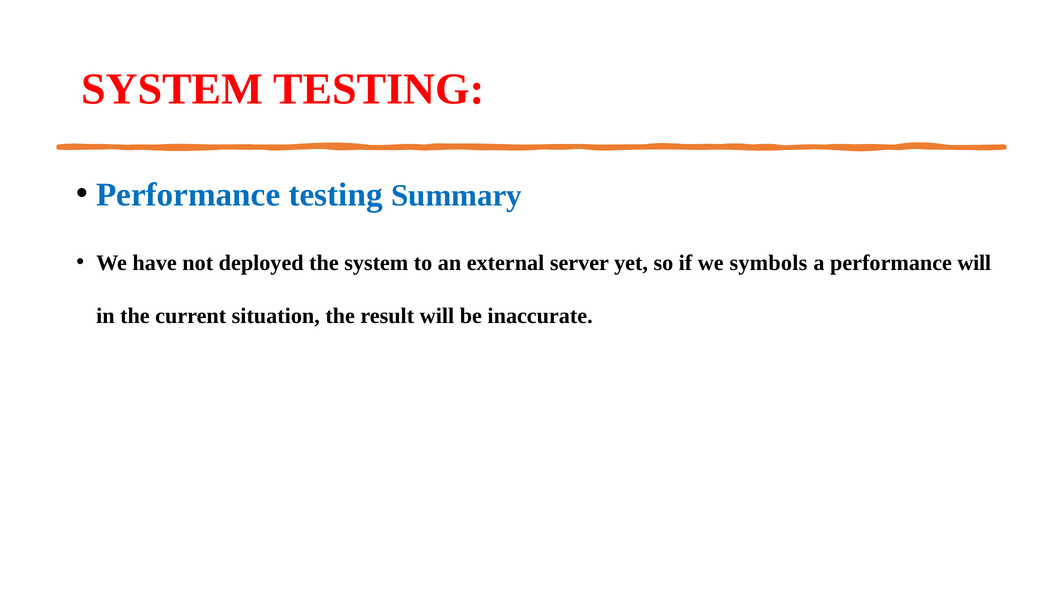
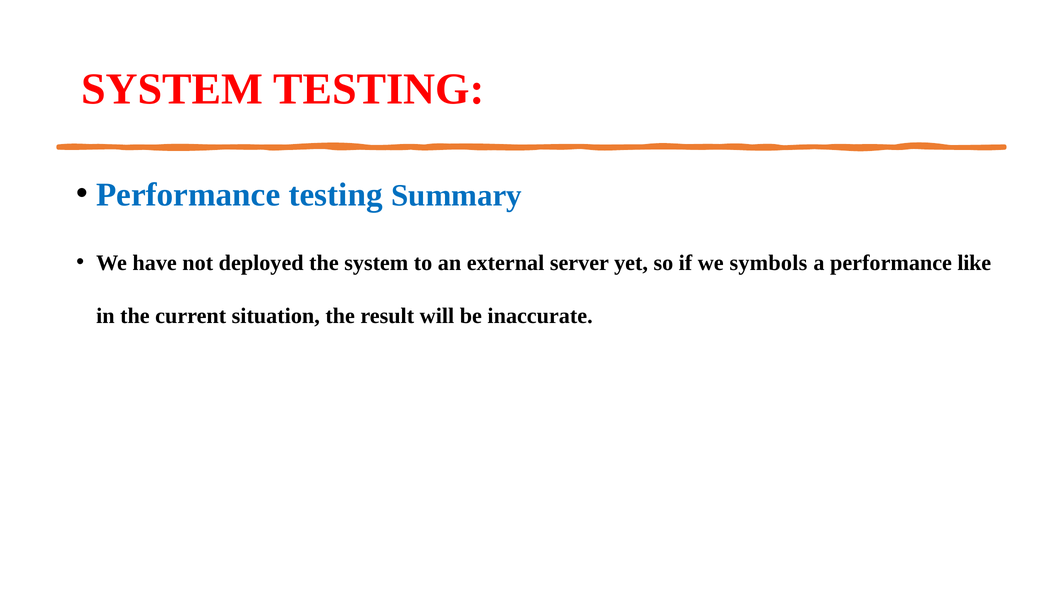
performance will: will -> like
